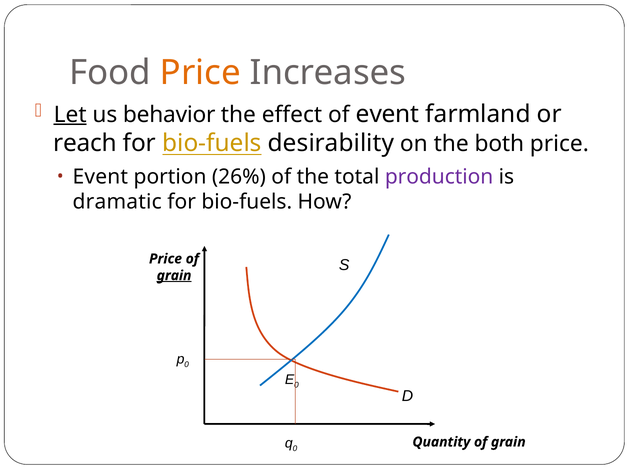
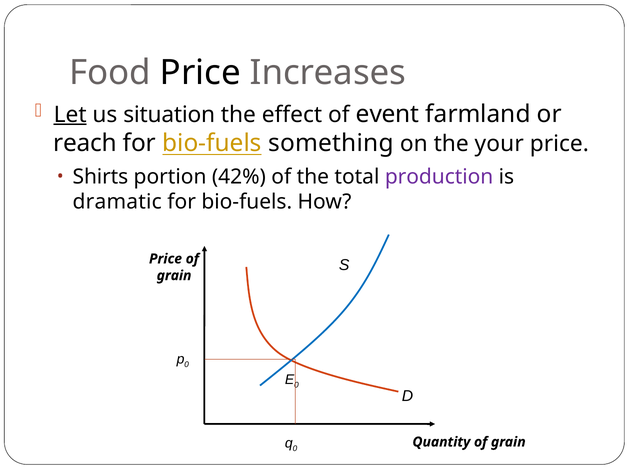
Price at (200, 73) colour: orange -> black
behavior: behavior -> situation
desirability: desirability -> something
both: both -> your
Event at (100, 177): Event -> Shirts
26%: 26% -> 42%
grain at (174, 276) underline: present -> none
